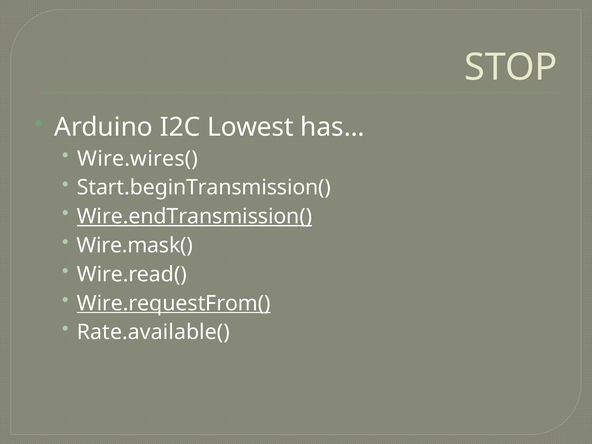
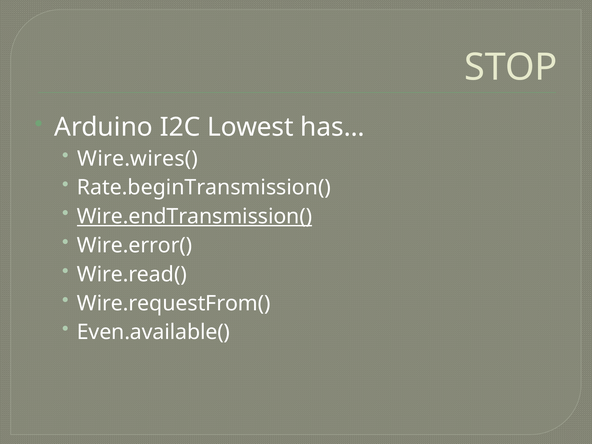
Start.beginTransmission(: Start.beginTransmission( -> Rate.beginTransmission(
Wire.mask(: Wire.mask( -> Wire.error(
Wire.requestFrom( underline: present -> none
Rate.available(: Rate.available( -> Even.available(
